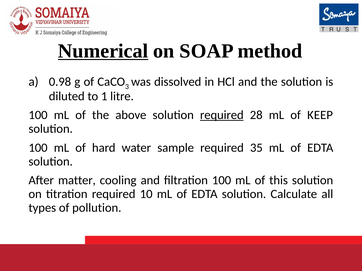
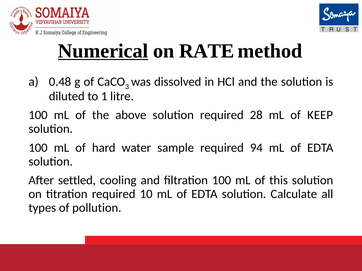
SOAP: SOAP -> RATE
0.98: 0.98 -> 0.48
required at (222, 115) underline: present -> none
35: 35 -> 94
matter: matter -> settled
